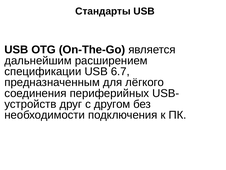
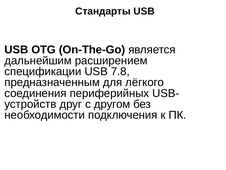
6.7: 6.7 -> 7.8
